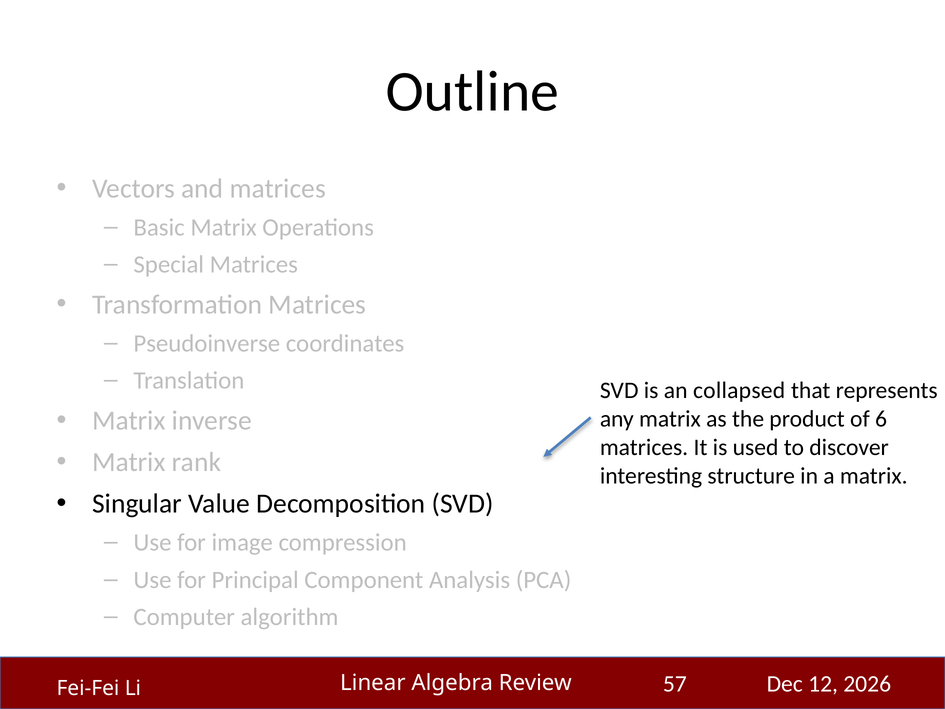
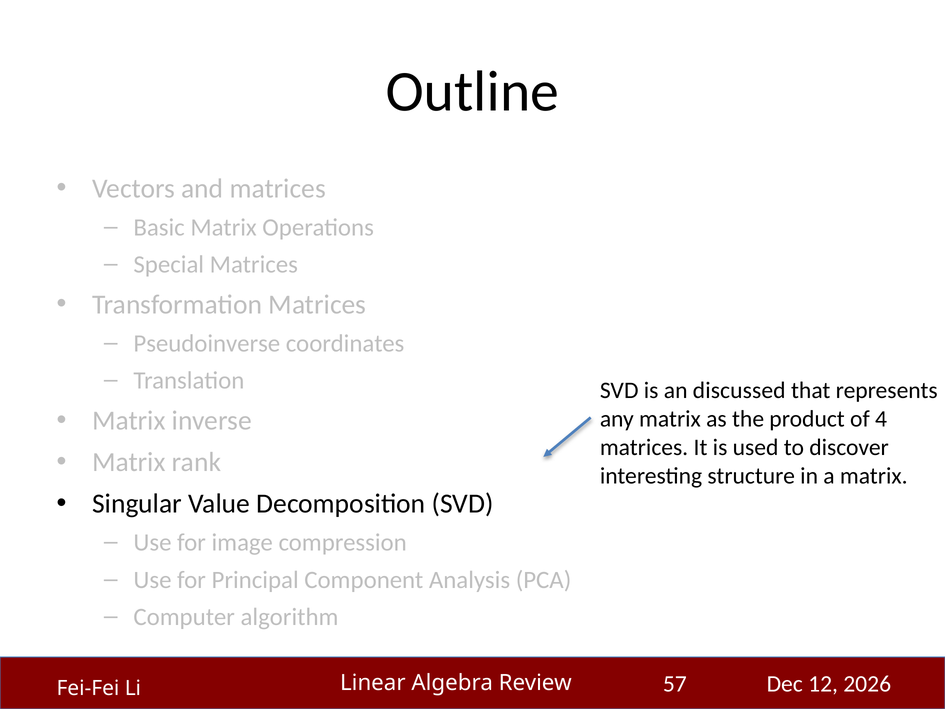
collapsed: collapsed -> discussed
6: 6 -> 4
